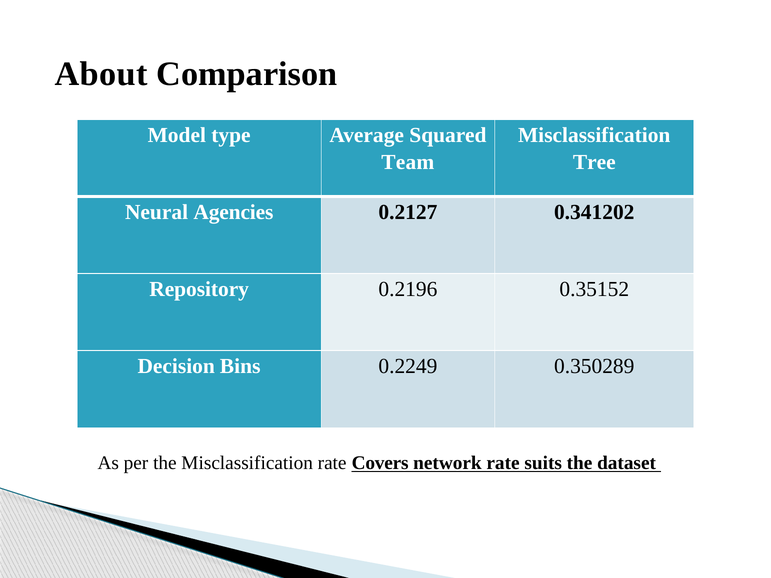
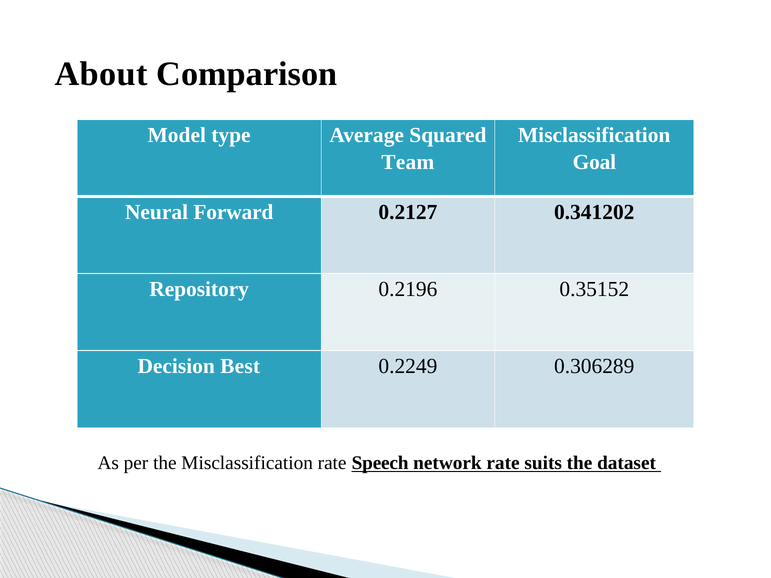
Tree: Tree -> Goal
Agencies: Agencies -> Forward
Bins: Bins -> Best
0.350289: 0.350289 -> 0.306289
Covers: Covers -> Speech
